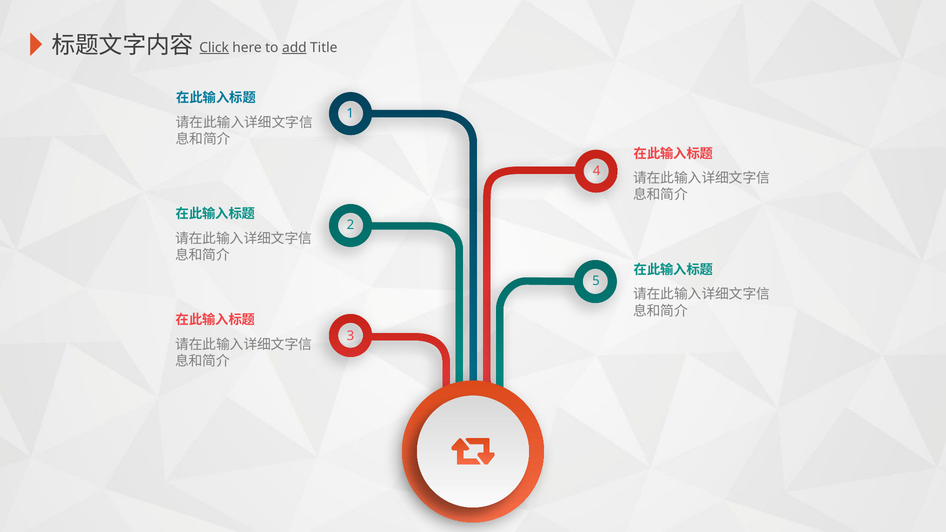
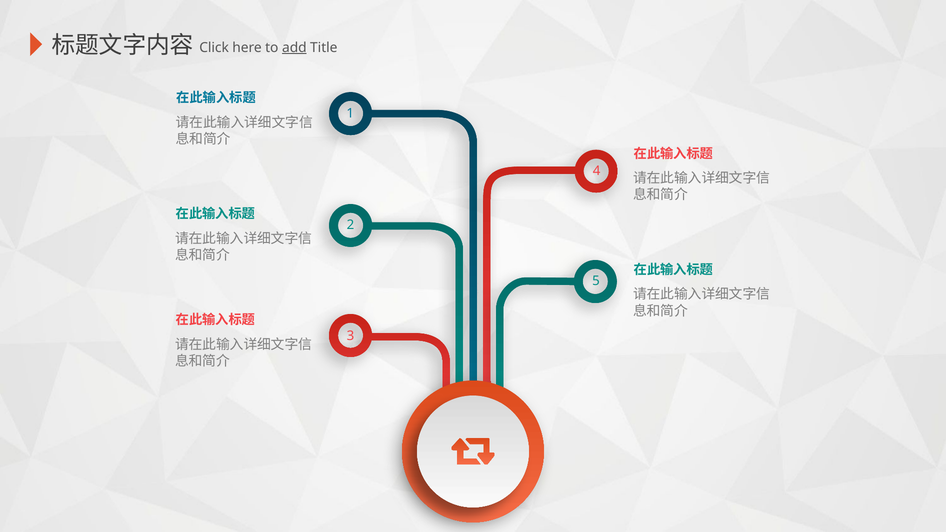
Click underline: present -> none
